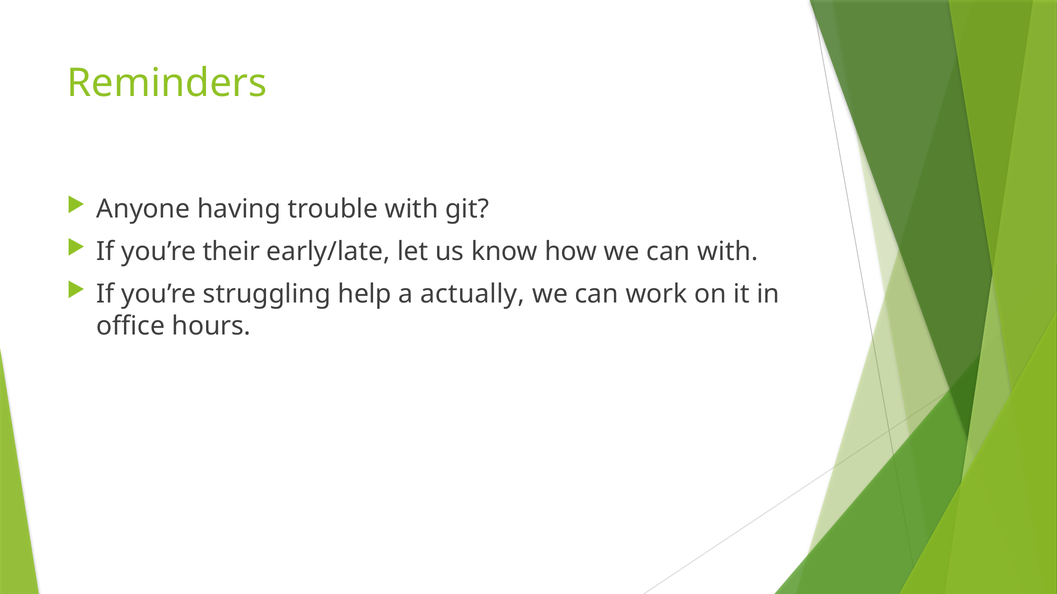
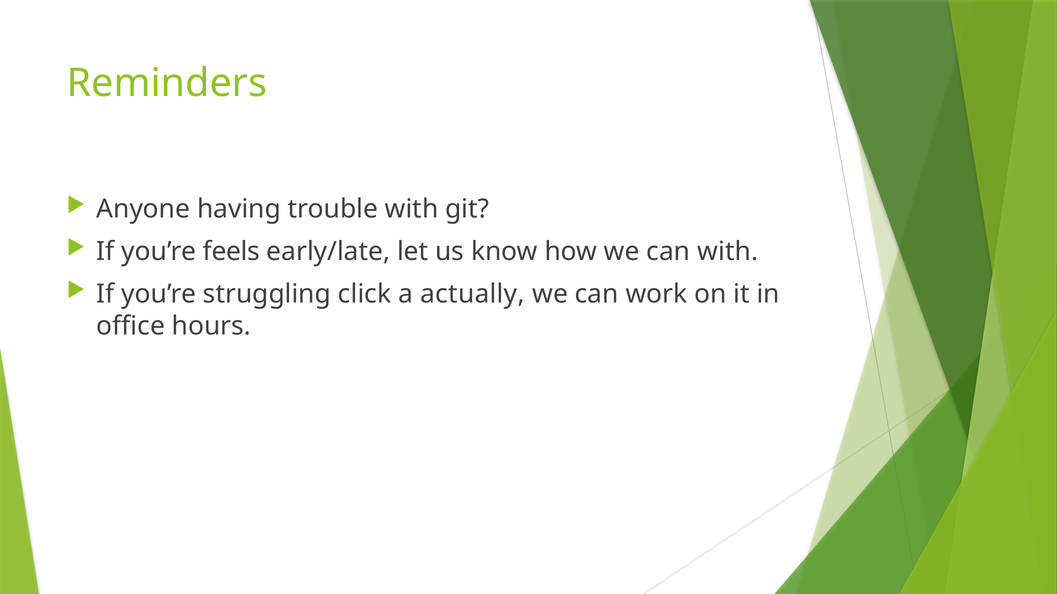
their: their -> feels
help: help -> click
